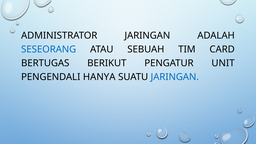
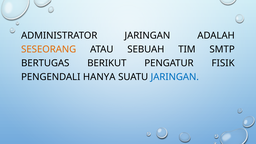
SESEORANG colour: blue -> orange
CARD: CARD -> SMTP
UNIT: UNIT -> FISIK
